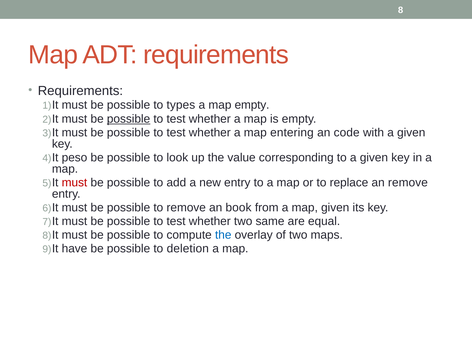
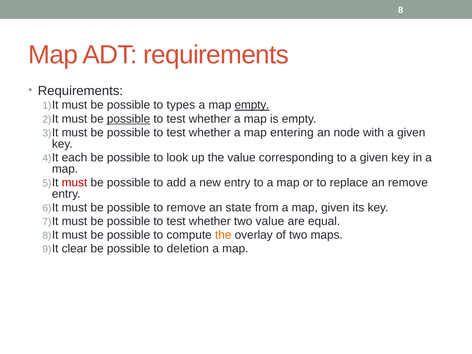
empty at (252, 105) underline: none -> present
code: code -> node
peso: peso -> each
book: book -> state
two same: same -> value
the at (223, 235) colour: blue -> orange
have: have -> clear
